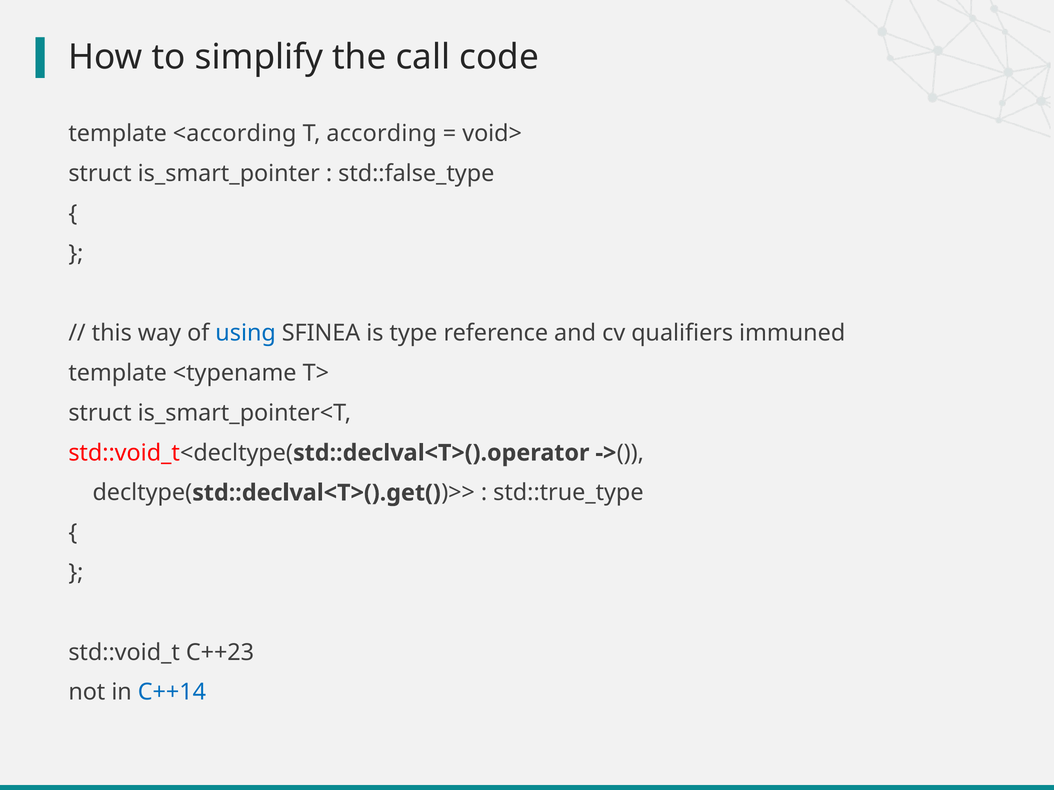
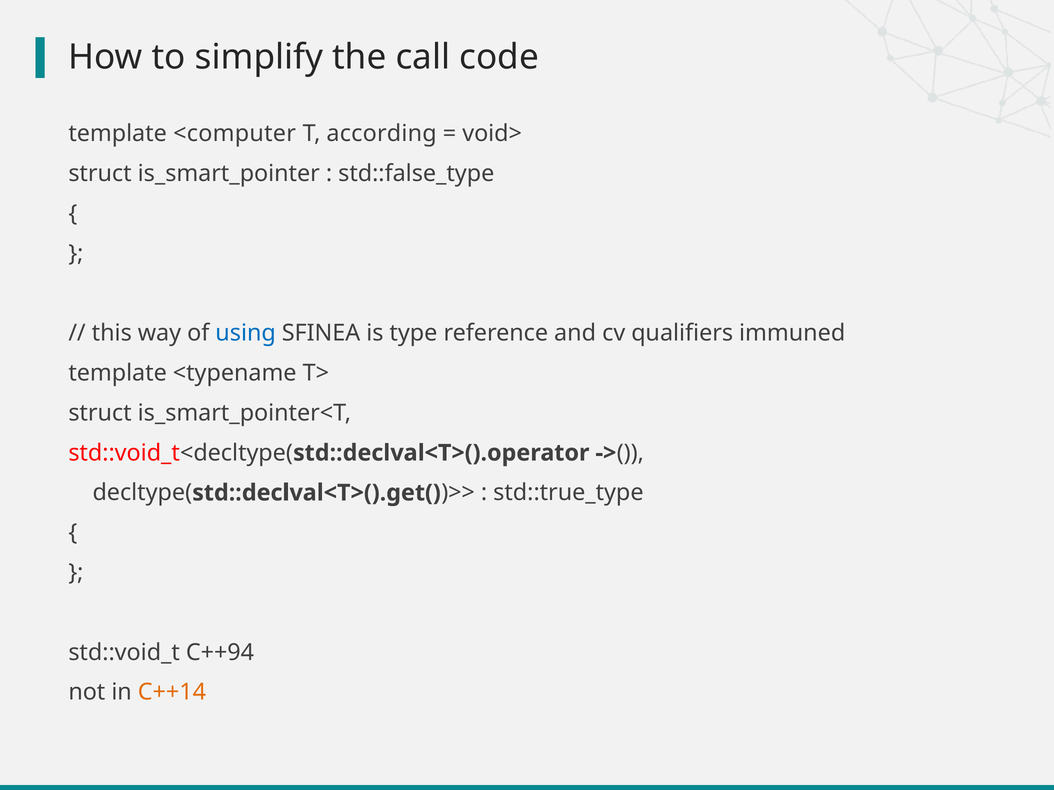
<according: <according -> <computer
C++23: C++23 -> C++94
C++14 colour: blue -> orange
